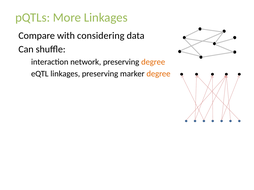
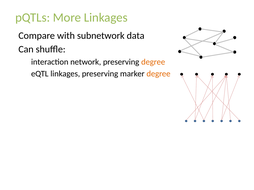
considering: considering -> subnetwork
